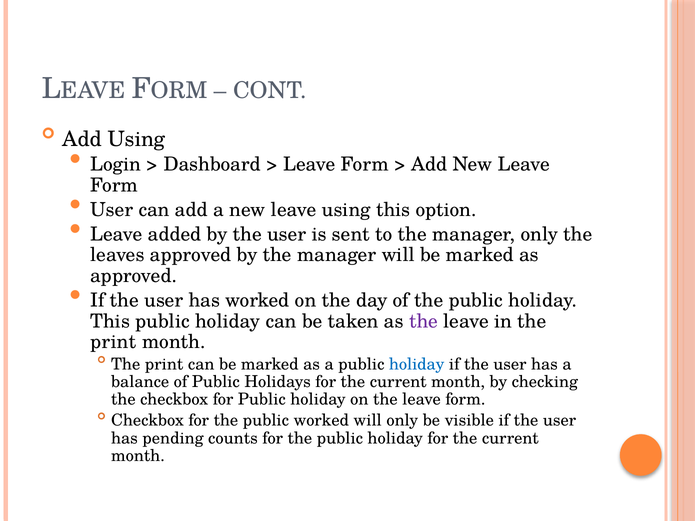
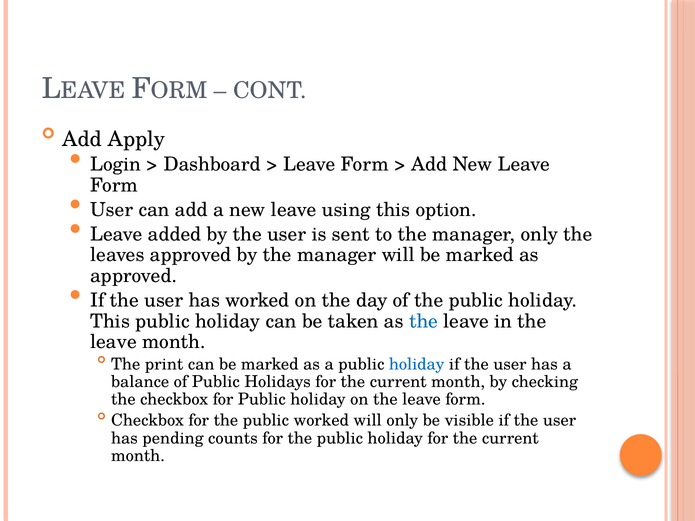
Add Using: Using -> Apply
the at (424, 321) colour: purple -> blue
print at (113, 342): print -> leave
